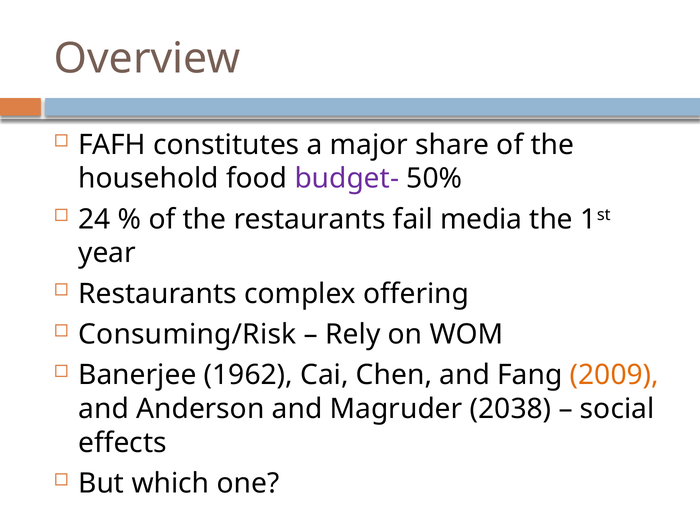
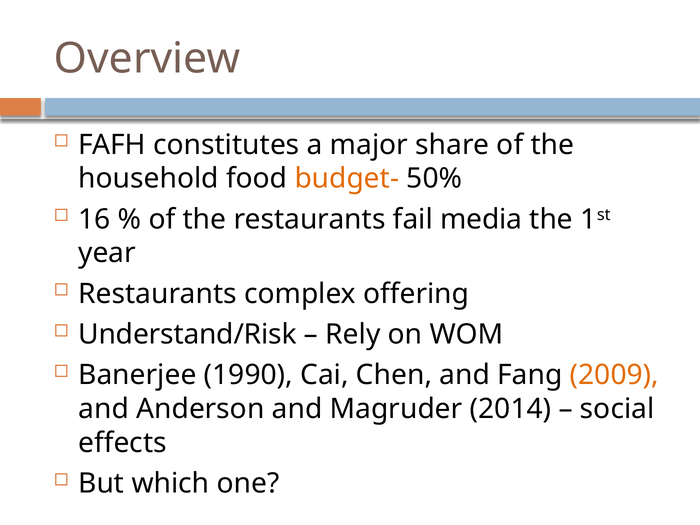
budget- colour: purple -> orange
24: 24 -> 16
Consuming/Risk: Consuming/Risk -> Understand/Risk
1962: 1962 -> 1990
2038: 2038 -> 2014
